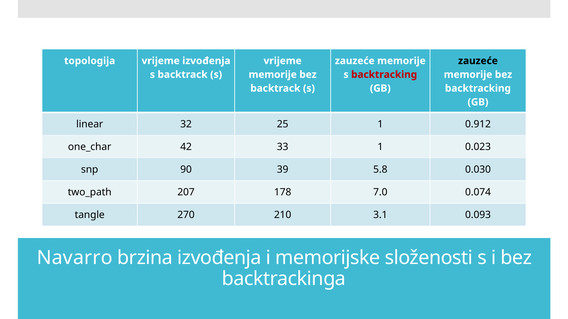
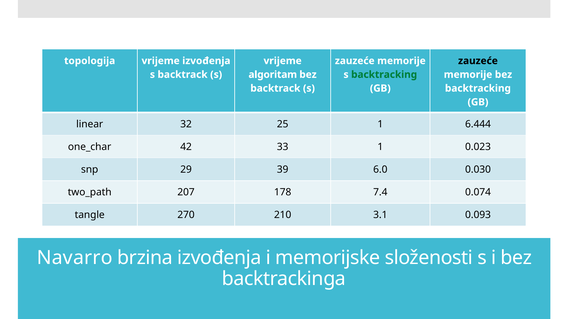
memorije at (273, 75): memorije -> algoritam
backtracking at (384, 75) colour: red -> green
0.912: 0.912 -> 6.444
90: 90 -> 29
5.8: 5.8 -> 6.0
7.0: 7.0 -> 7.4
